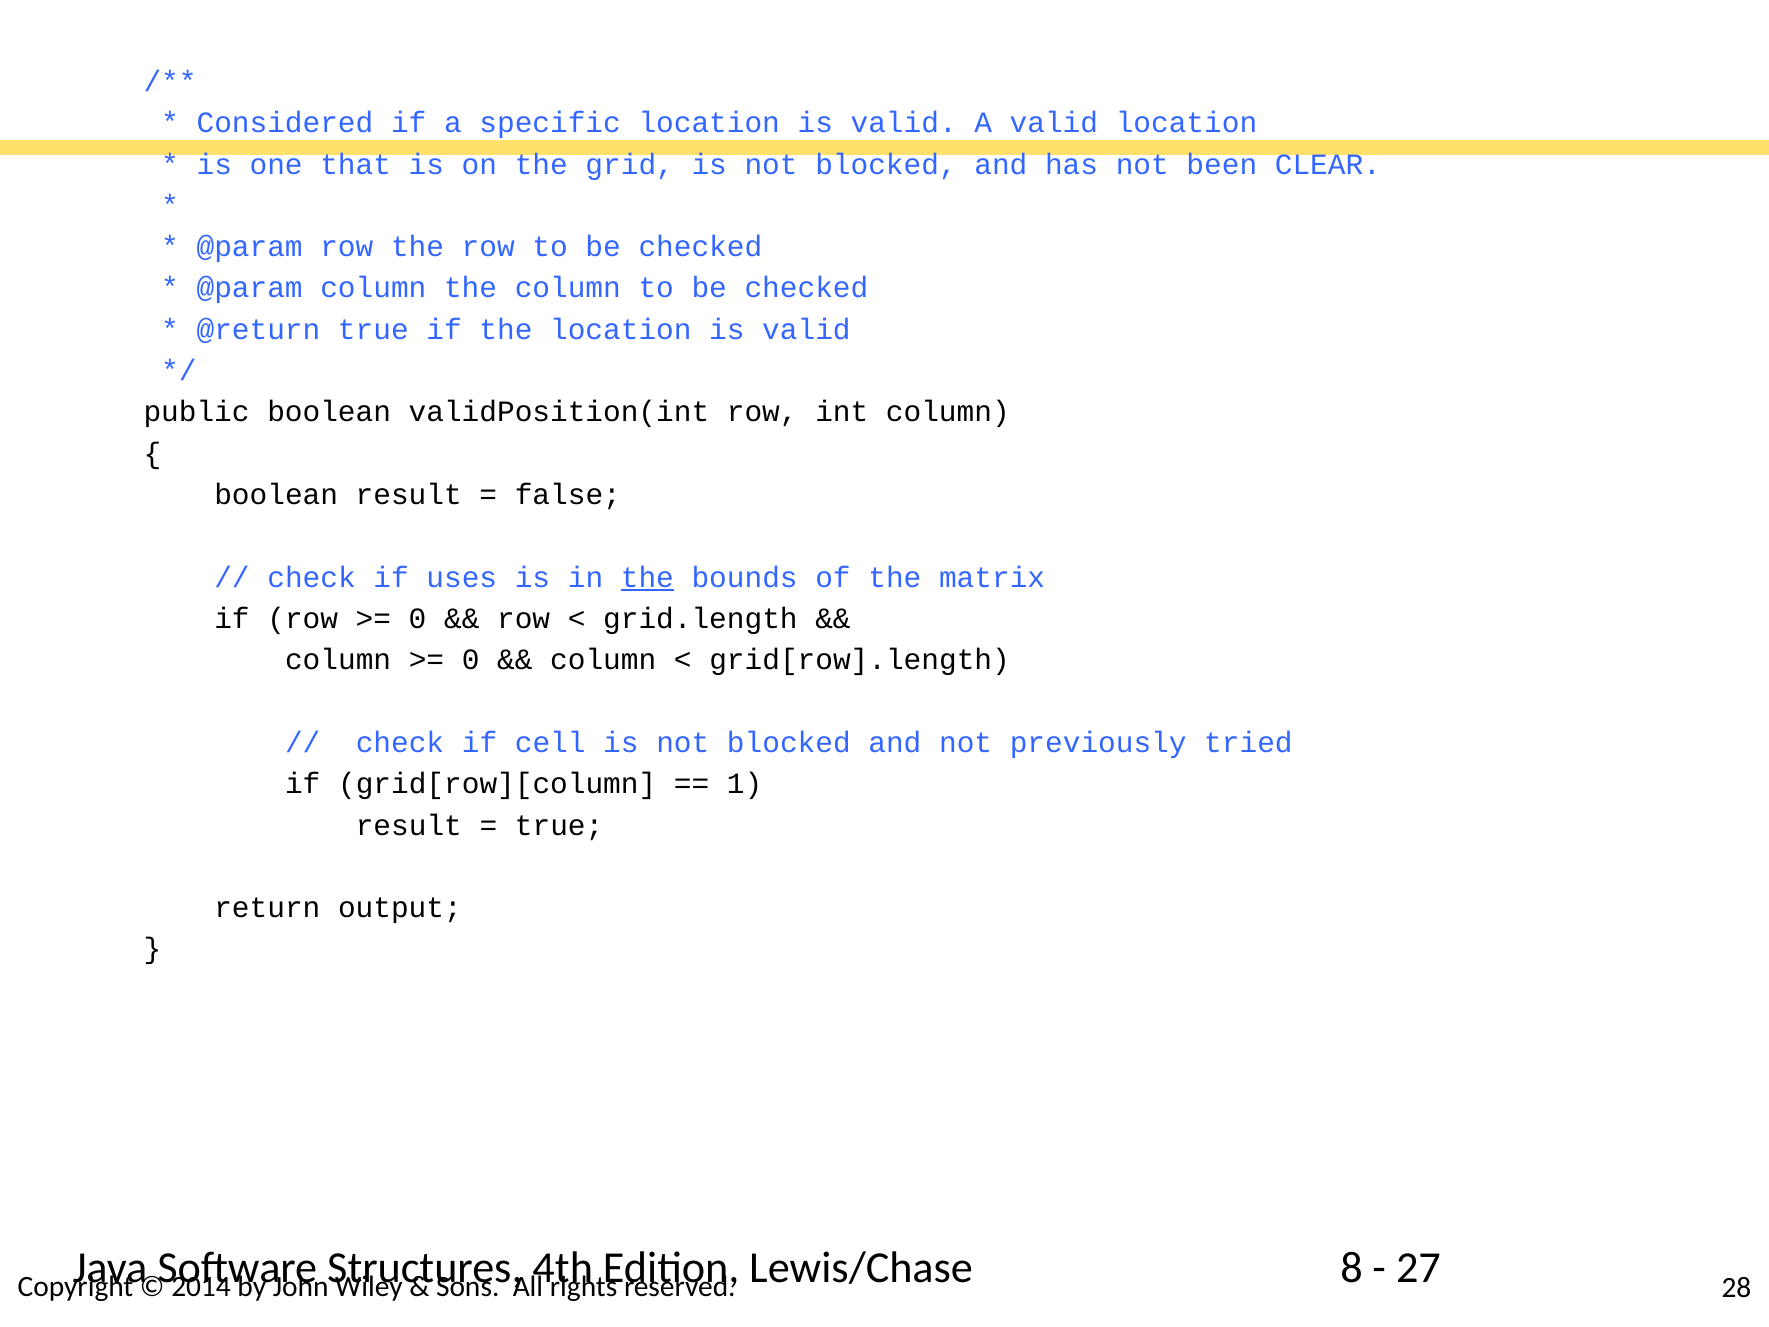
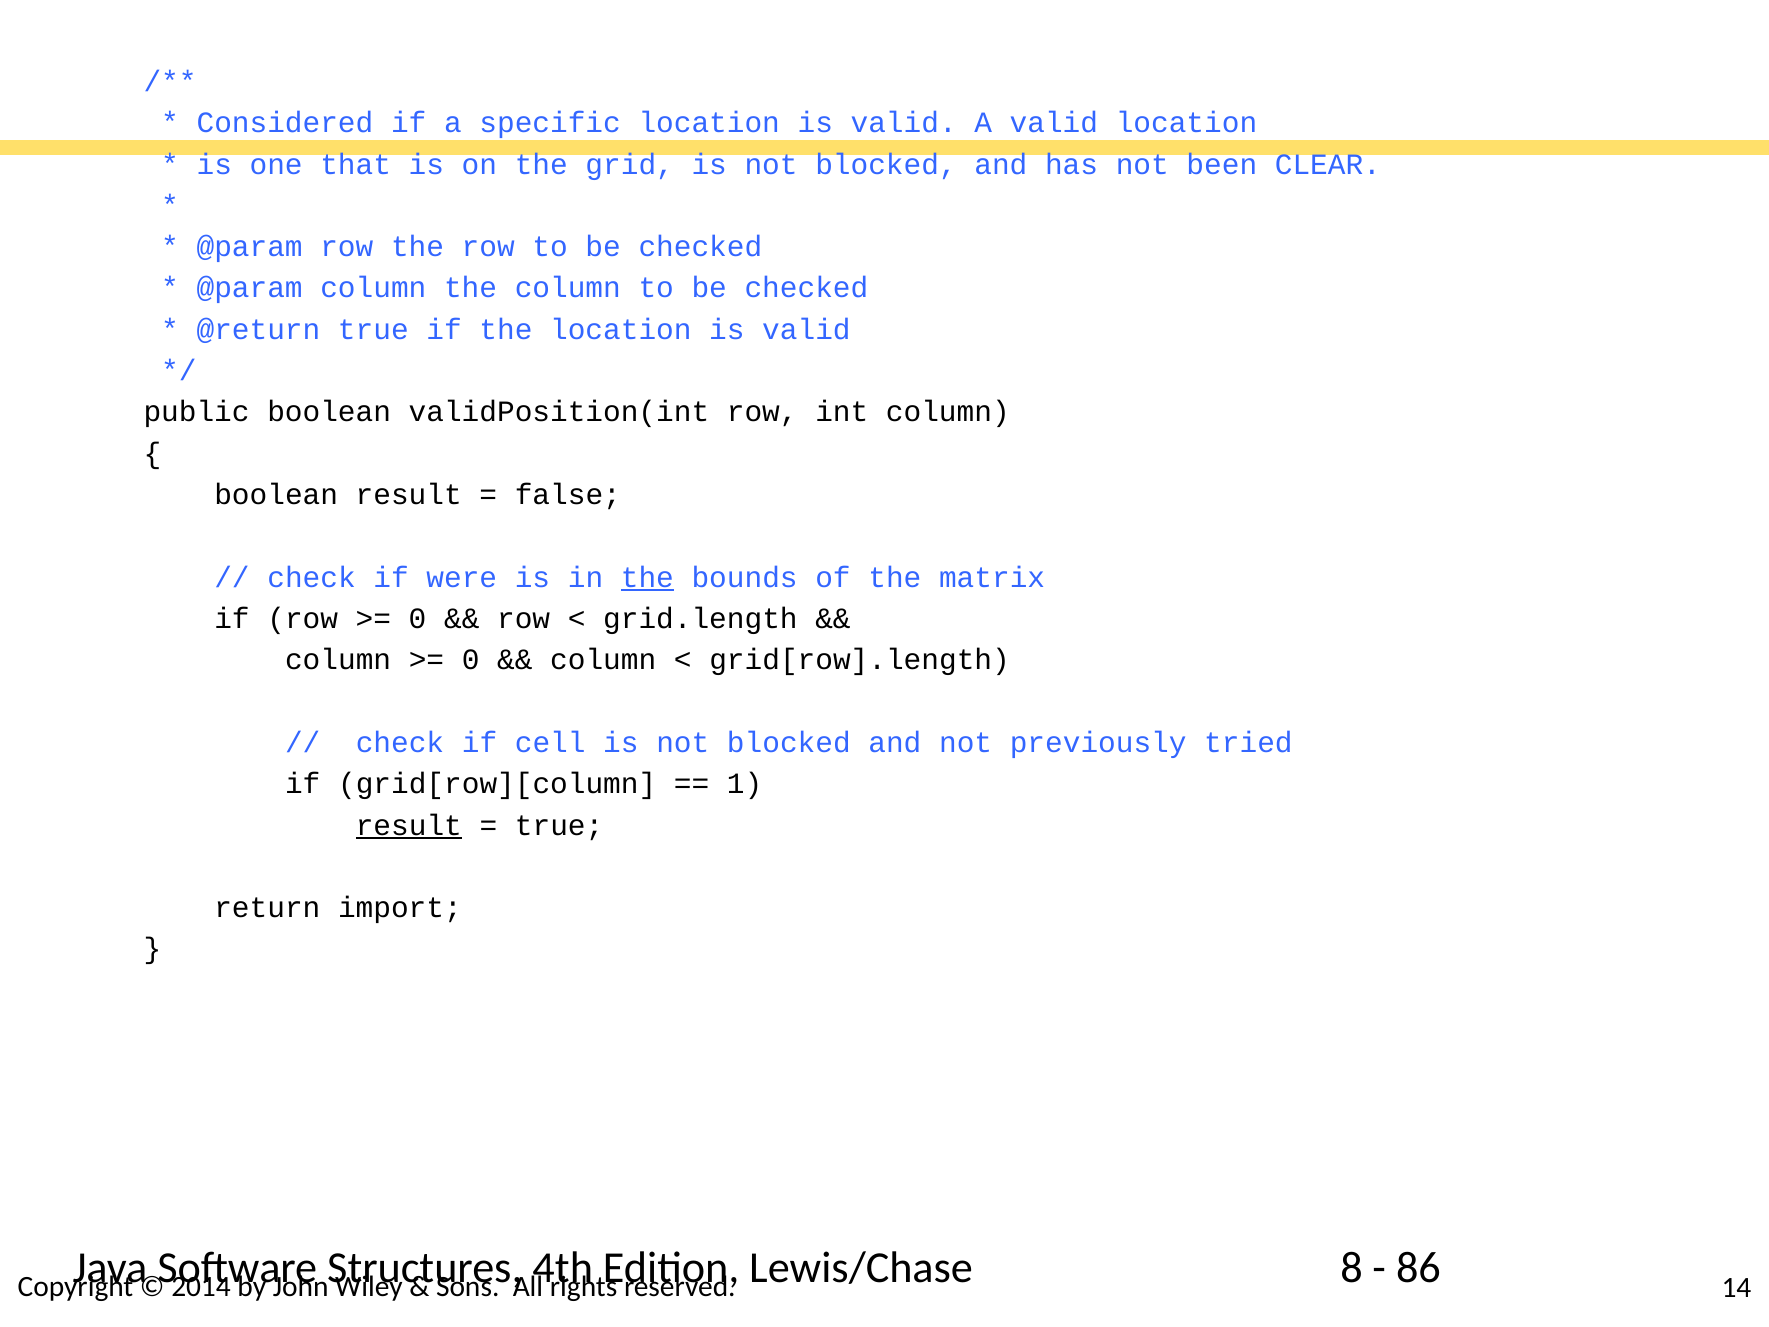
uses: uses -> were
result at (409, 825) underline: none -> present
output: output -> import
27: 27 -> 86
28: 28 -> 14
